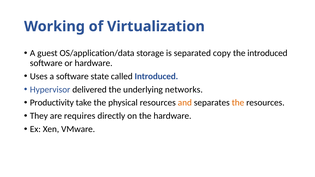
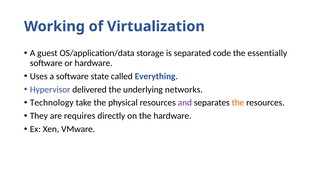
copy: copy -> code
the introduced: introduced -> essentially
called Introduced: Introduced -> Everything
Productivity: Productivity -> Technology
and colour: orange -> purple
